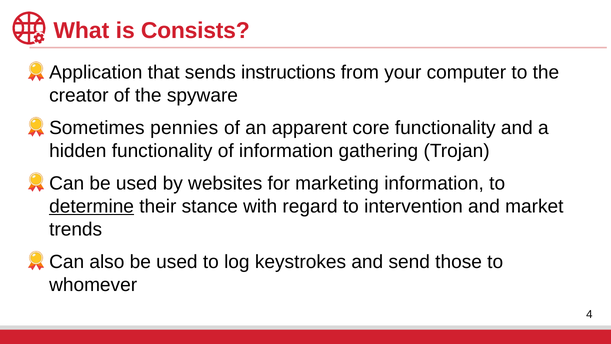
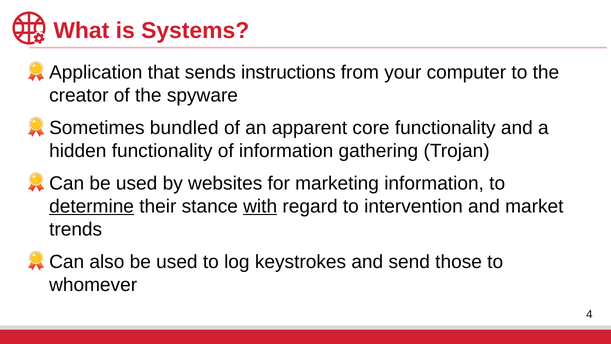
Consists: Consists -> Systems
pennies: pennies -> bundled
with underline: none -> present
